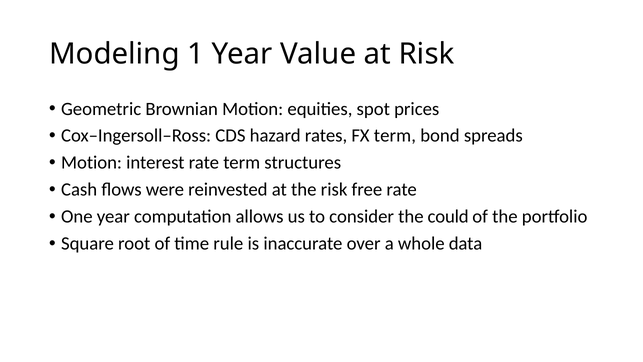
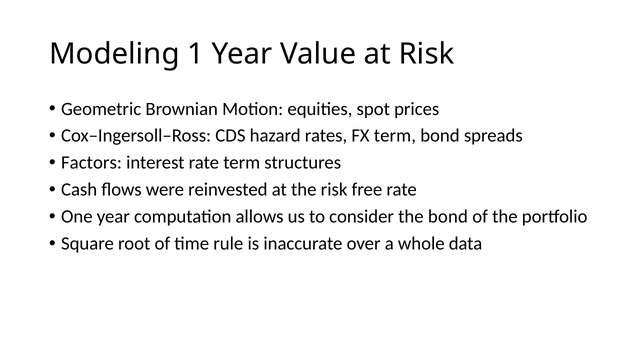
Motion at (92, 163): Motion -> Factors
the could: could -> bond
